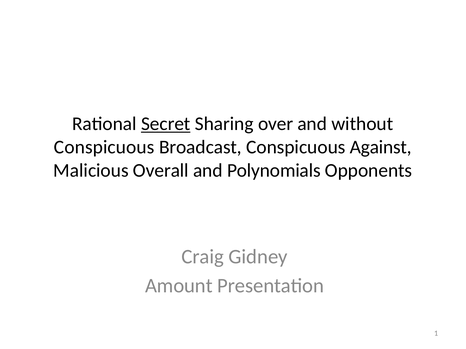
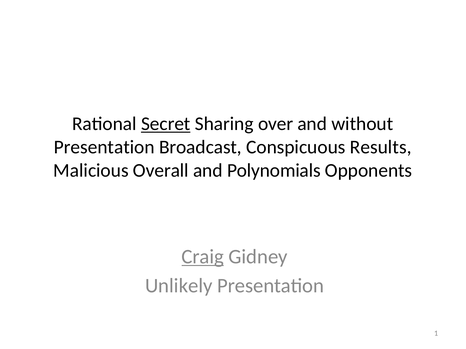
Conspicuous at (104, 147): Conspicuous -> Presentation
Against: Against -> Results
Craig underline: none -> present
Amount: Amount -> Unlikely
